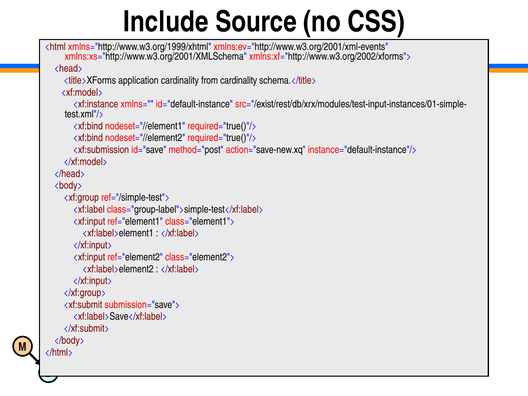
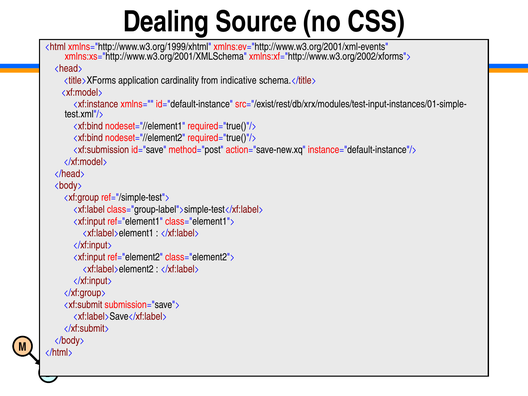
Include: Include -> Dealing
from cardinality: cardinality -> indicative
